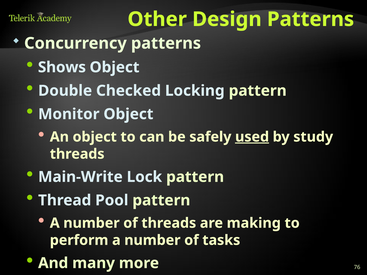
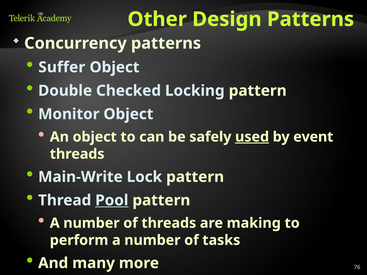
Shows: Shows -> Suffer
study: study -> event
Pool underline: none -> present
